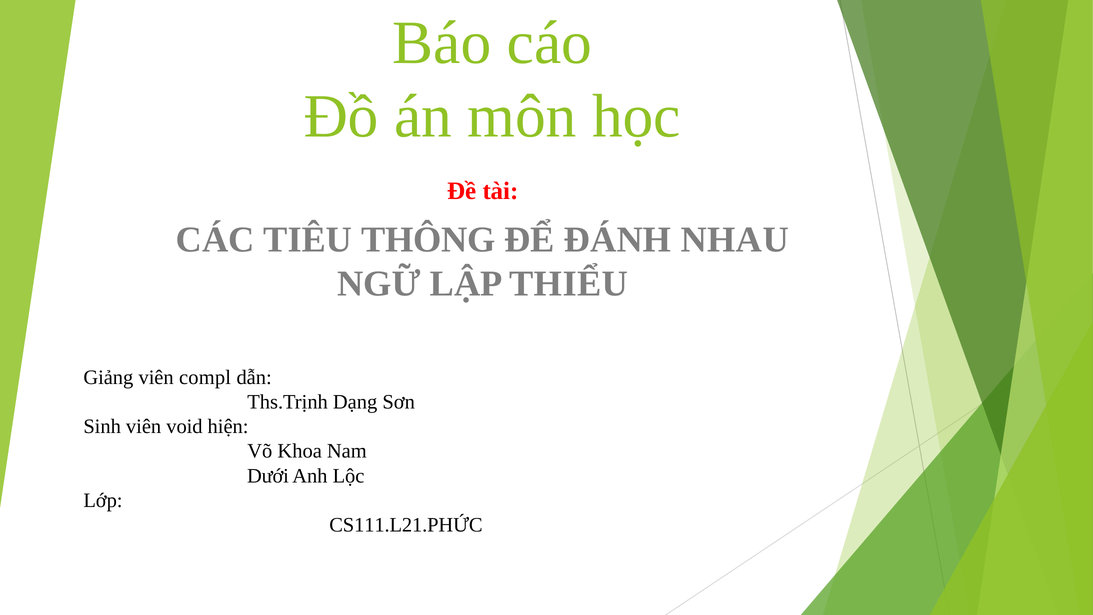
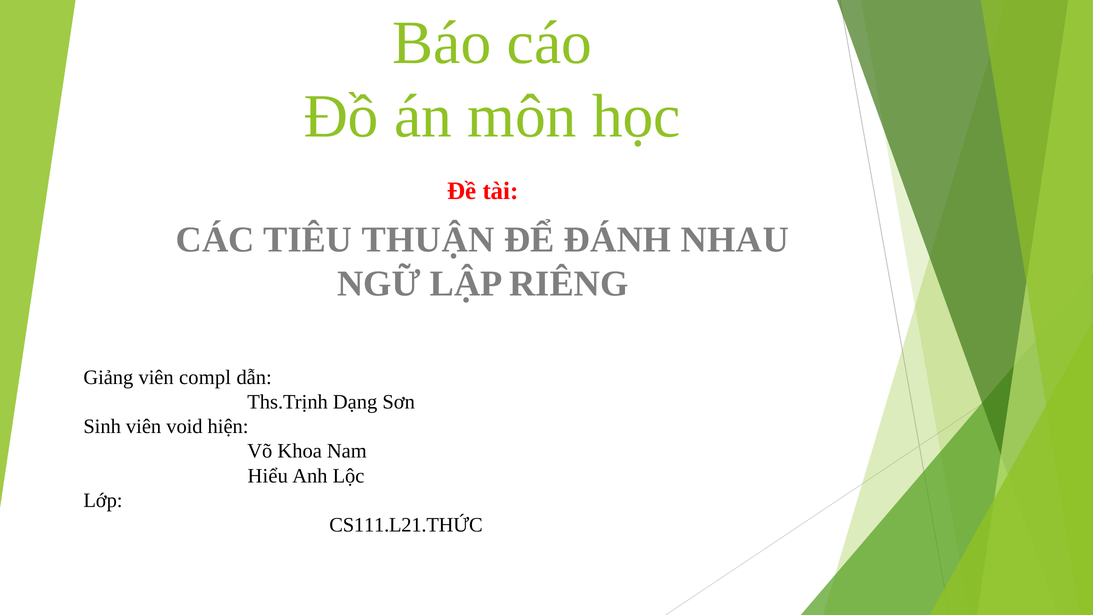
THÔNG: THÔNG -> THUẬN
THIỂU: THIỂU -> RIÊNG
Dưới: Dưới -> Hiểu
CS111.L21.PHỨC: CS111.L21.PHỨC -> CS111.L21.THỨC
